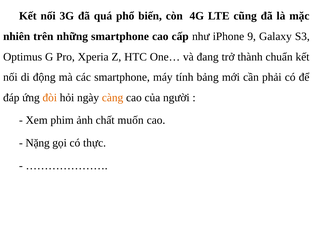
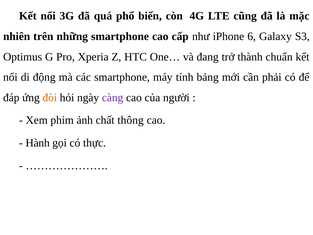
9: 9 -> 6
càng colour: orange -> purple
muốn: muốn -> thông
Nặng: Nặng -> Hành
